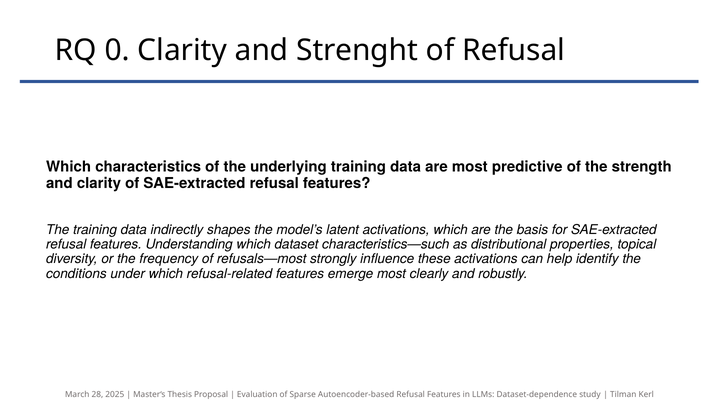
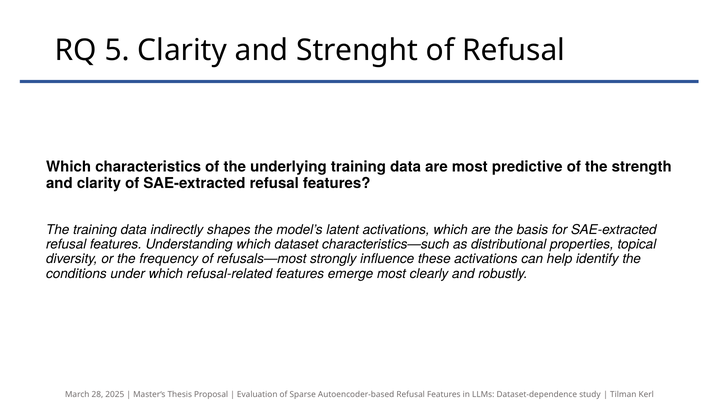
0: 0 -> 5
